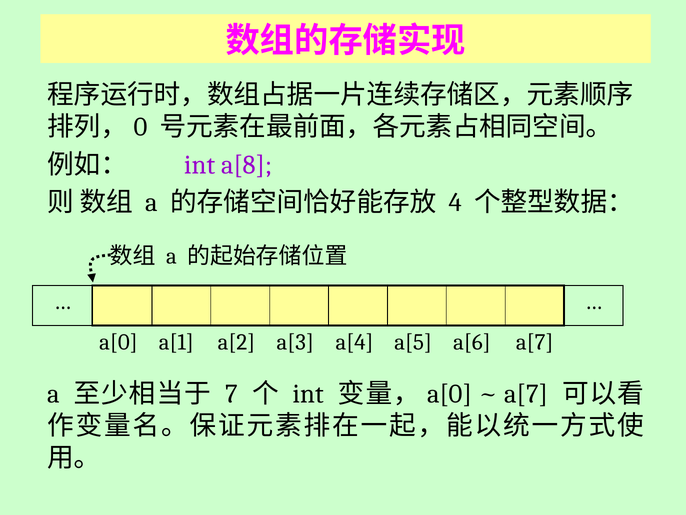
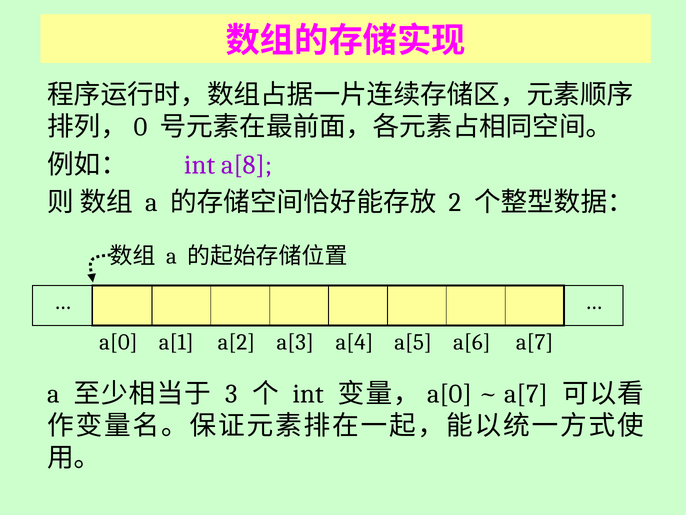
4: 4 -> 2
7: 7 -> 3
